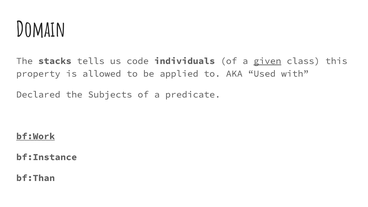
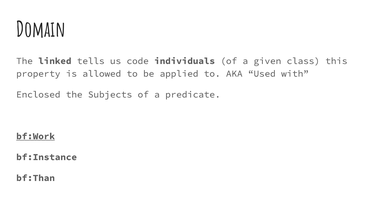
stacks: stacks -> linked
given underline: present -> none
Declared: Declared -> Enclosed
